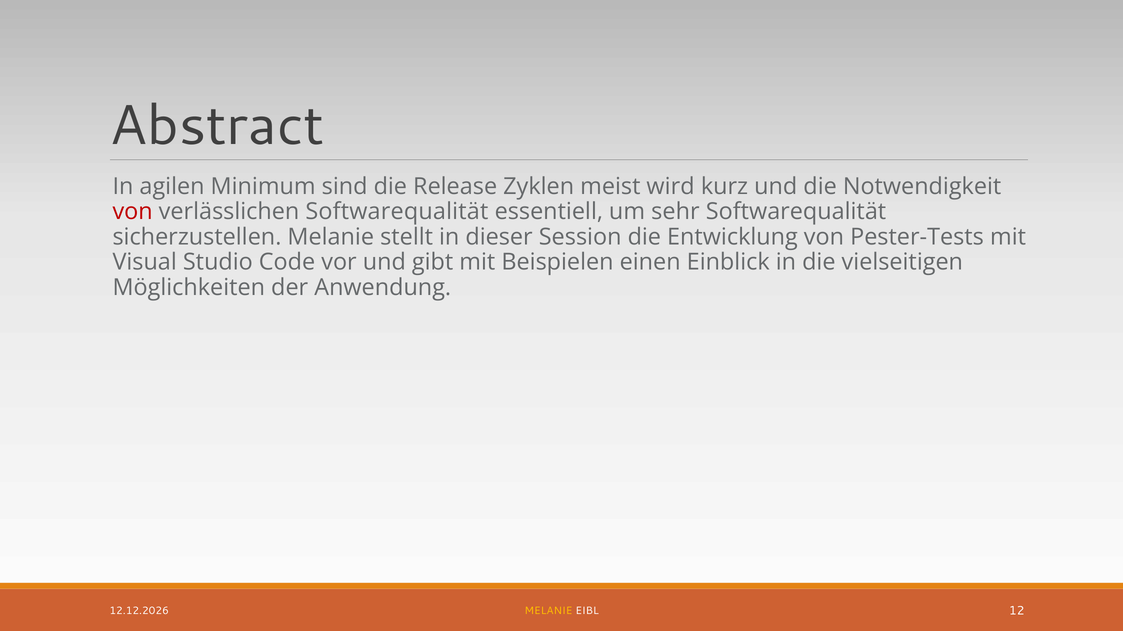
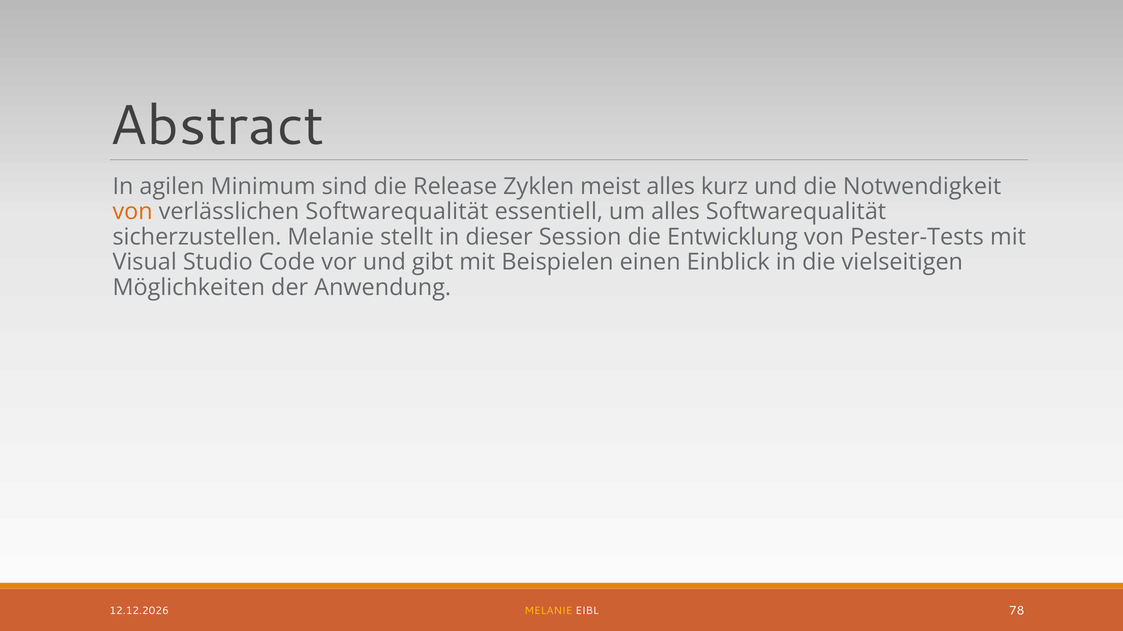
meist wird: wird -> alles
von at (133, 212) colour: red -> orange
um sehr: sehr -> alles
12: 12 -> 78
